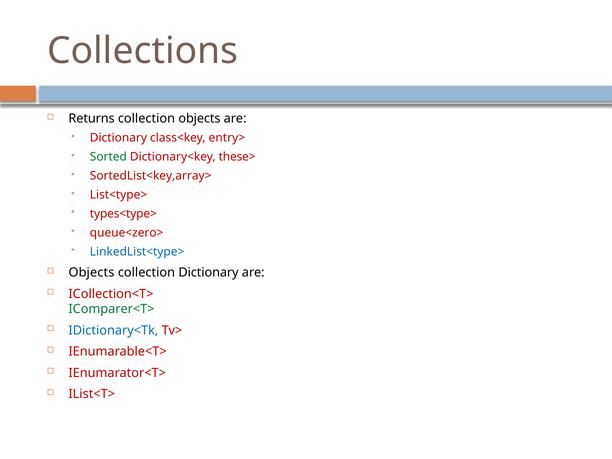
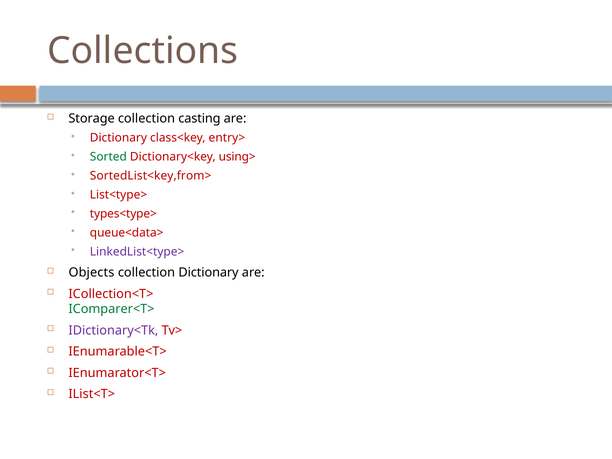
Returns: Returns -> Storage
collection objects: objects -> casting
these>: these> -> using>
SortedList<key,array>: SortedList<key,array> -> SortedList<key,from>
queue<zero>: queue<zero> -> queue<data>
LinkedList<type> colour: blue -> purple
IDictionary<Tk colour: blue -> purple
